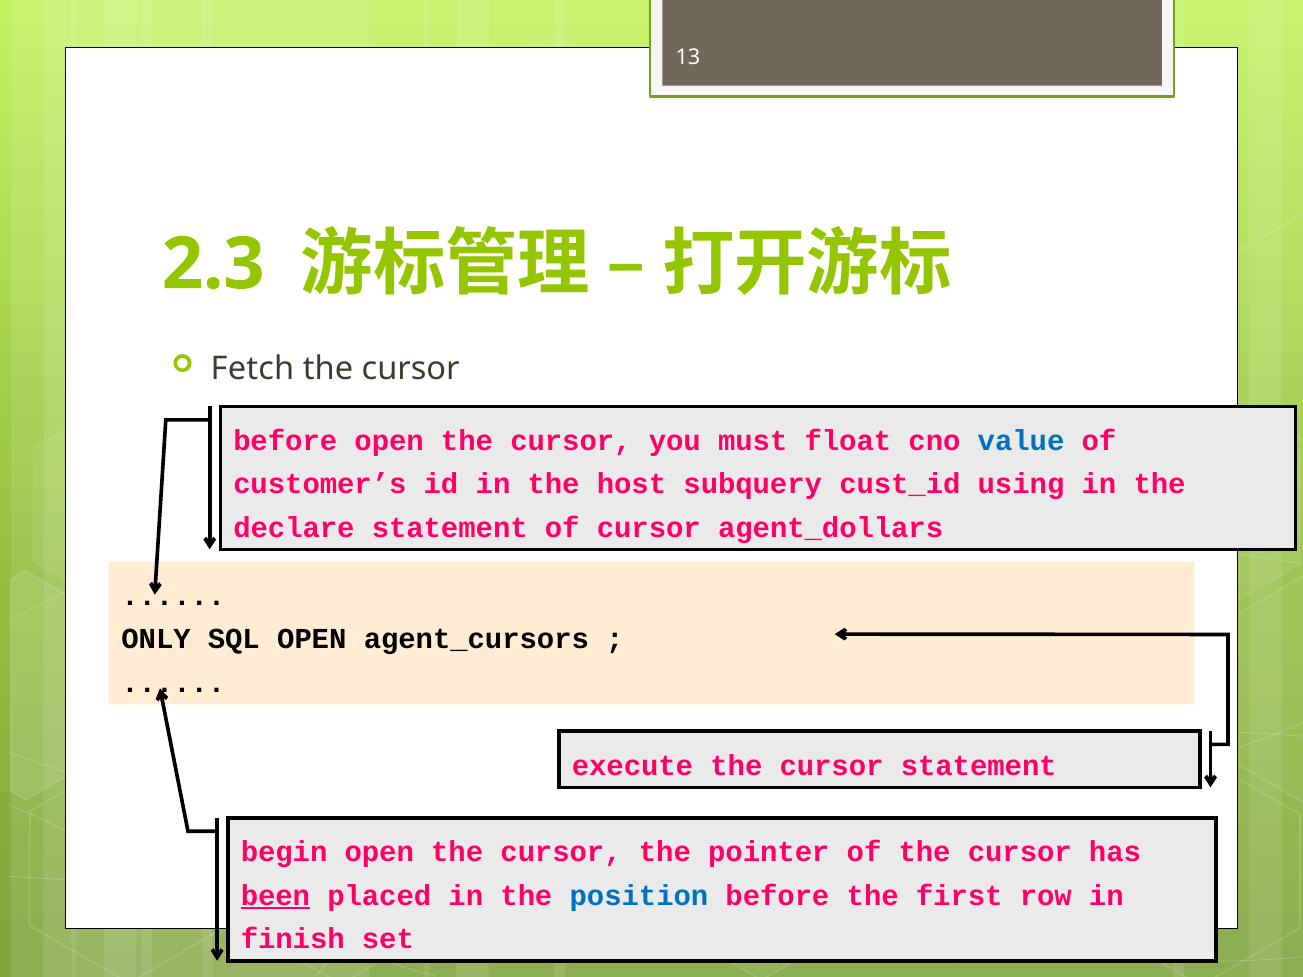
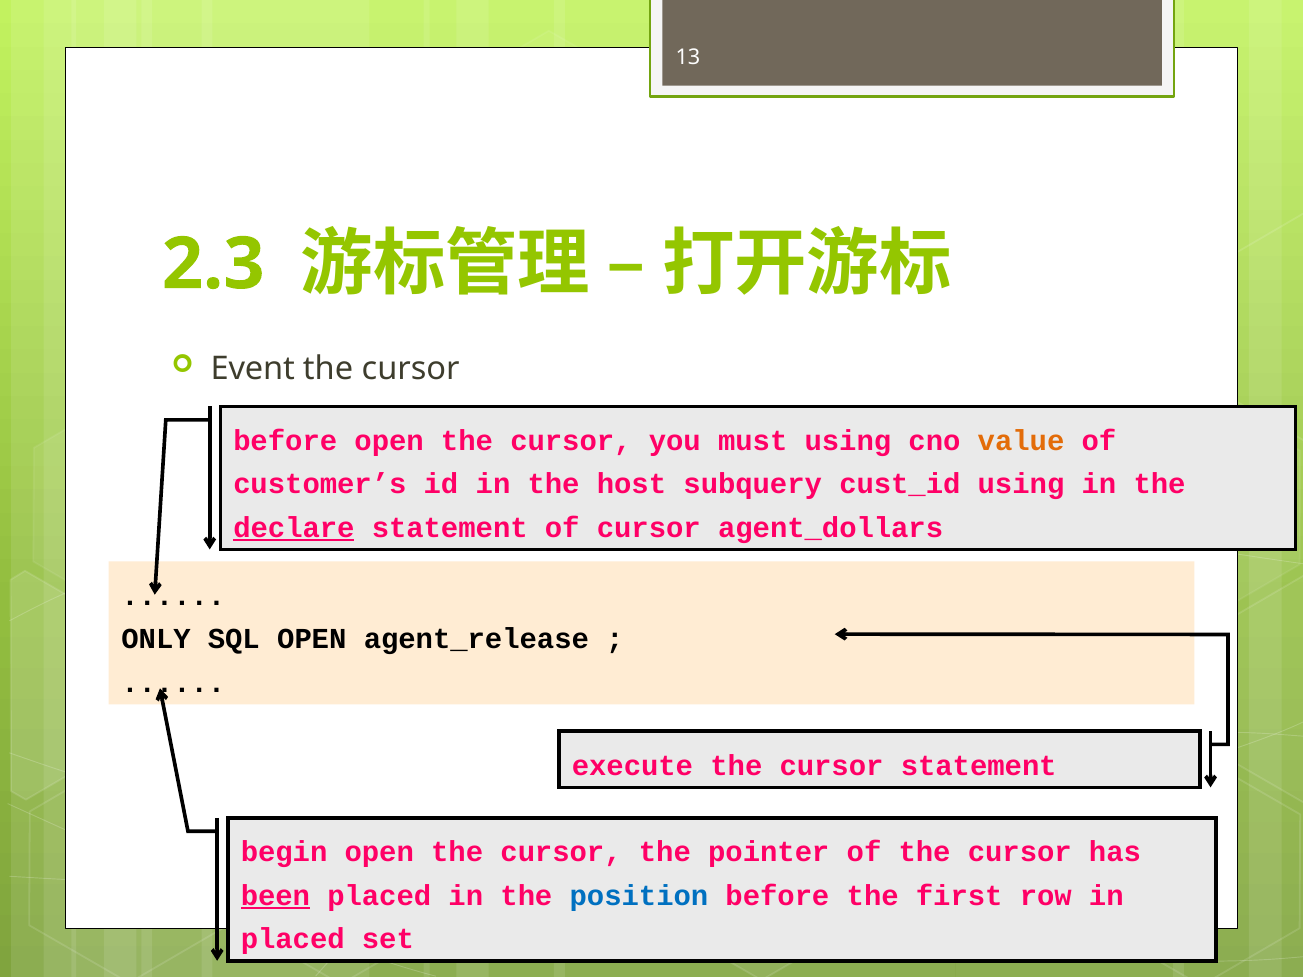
Fetch: Fetch -> Event
must float: float -> using
value colour: blue -> orange
declare underline: none -> present
agent_cursors: agent_cursors -> agent_release
finish at (293, 939): finish -> placed
